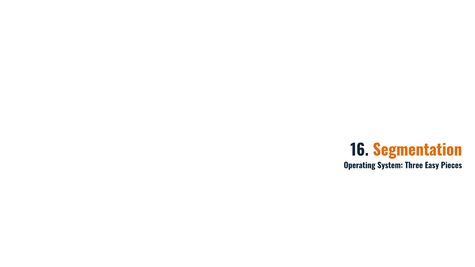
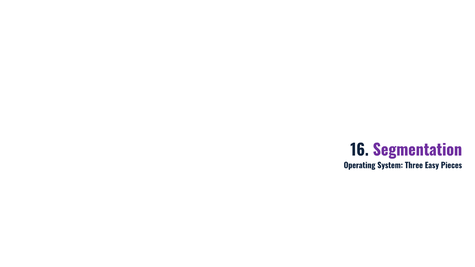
Segmentation colour: orange -> purple
